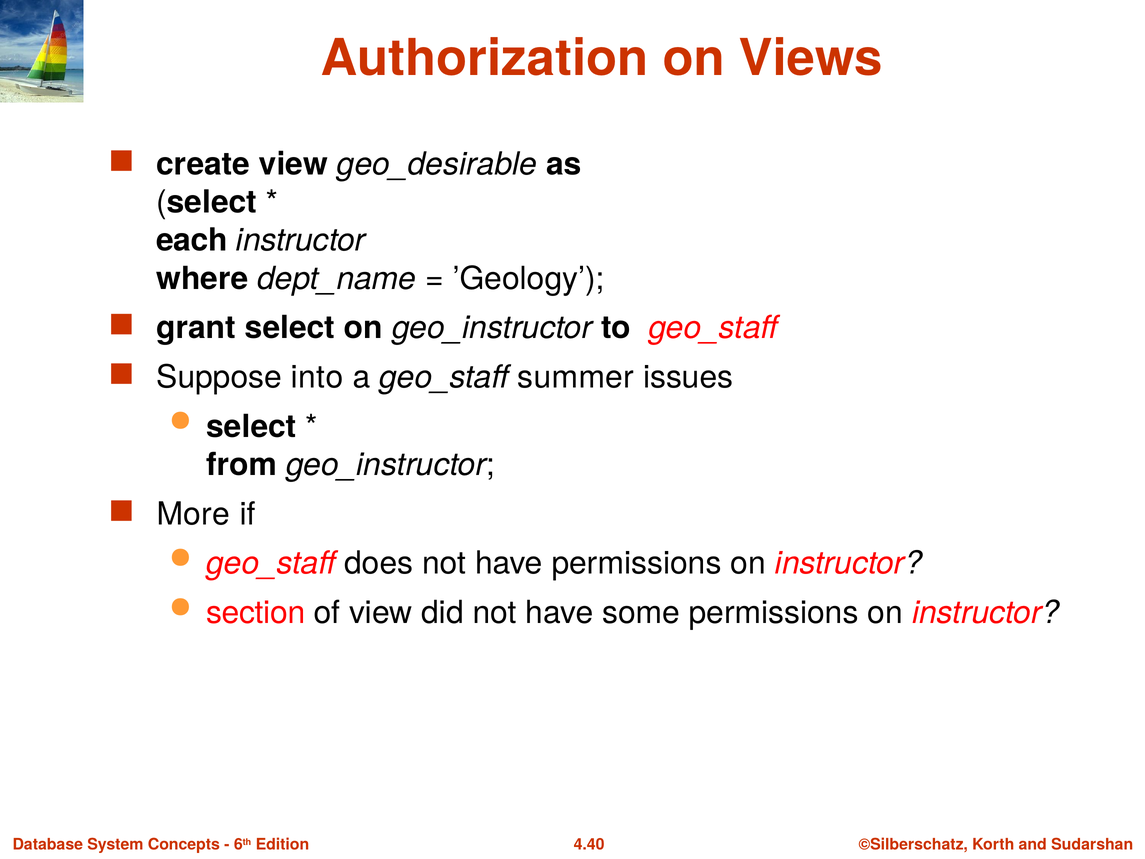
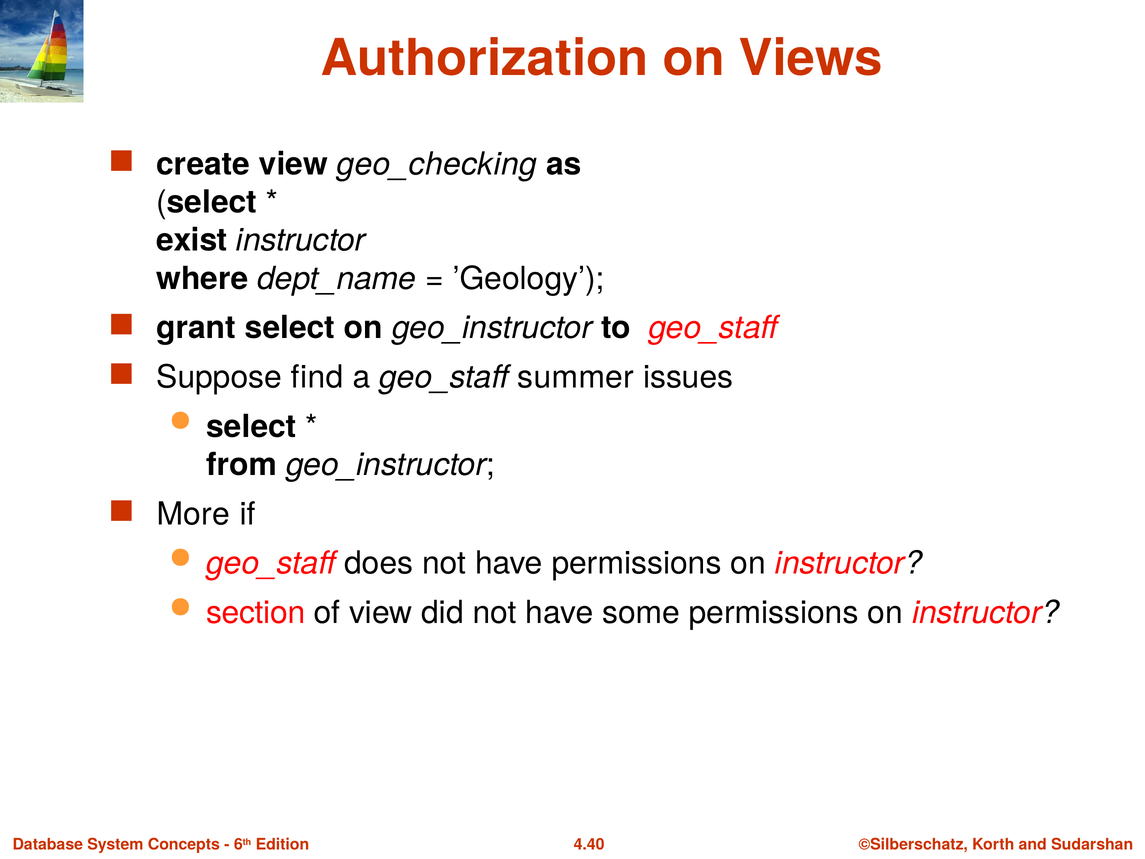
geo_desirable: geo_desirable -> geo_checking
each: each -> exist
into: into -> find
